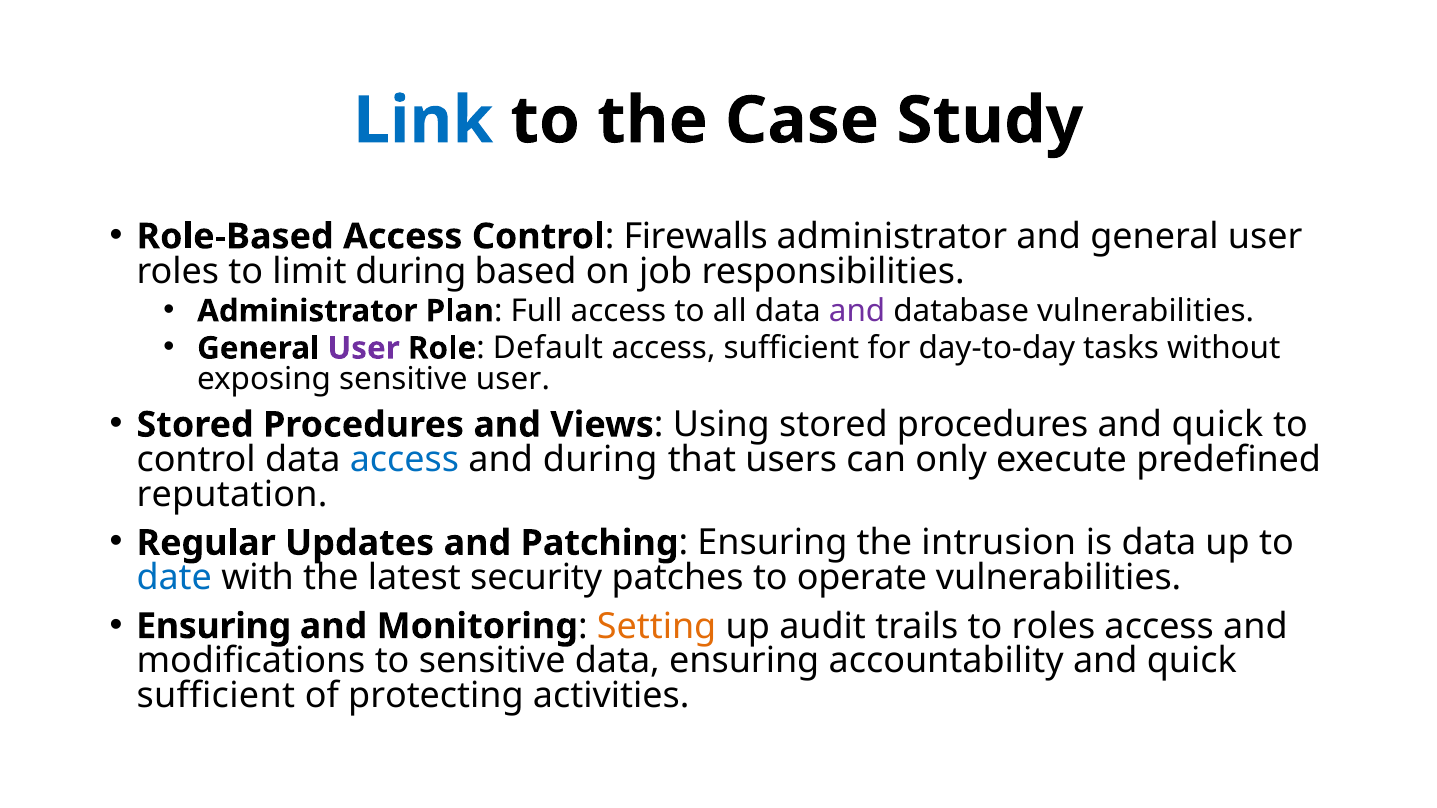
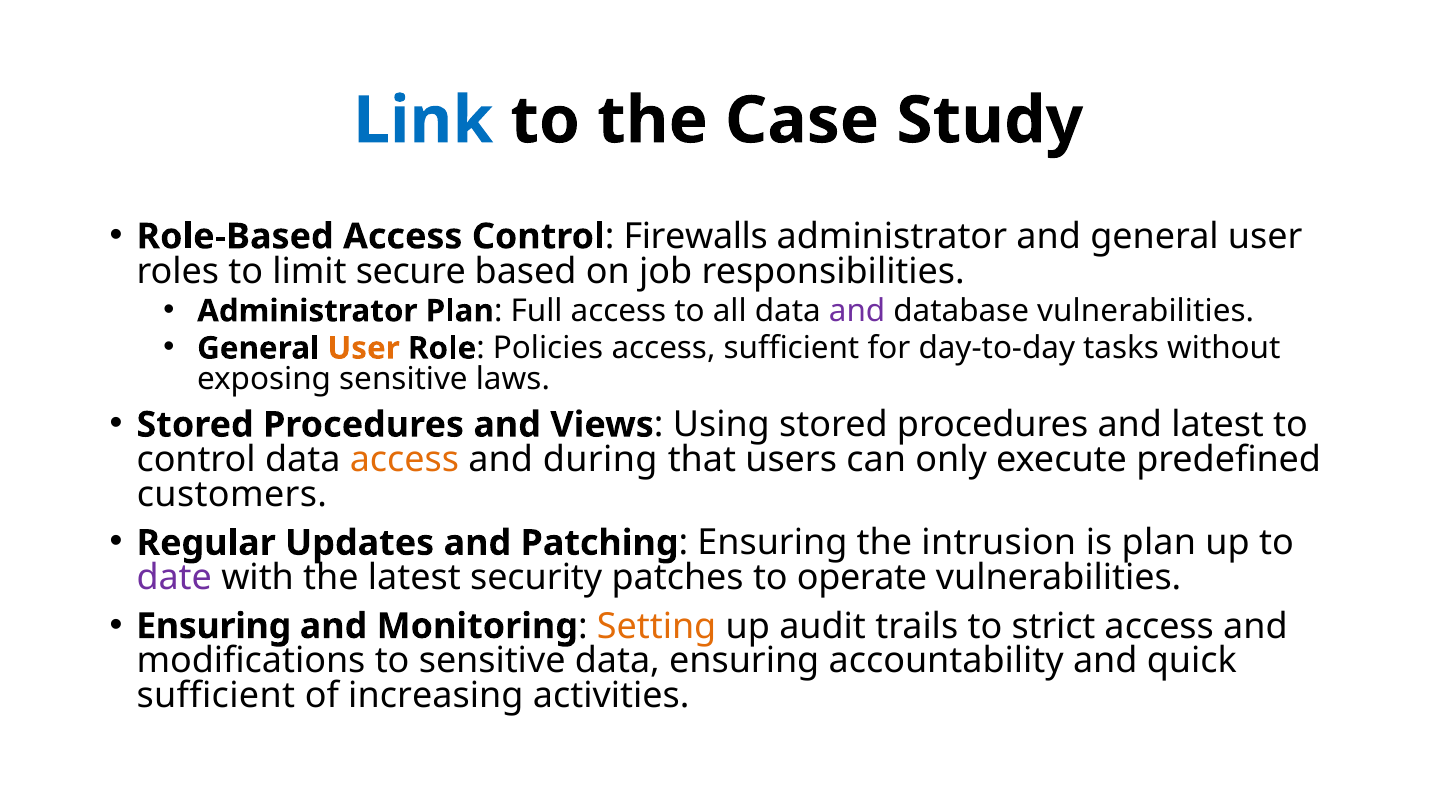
limit during: during -> secure
User at (364, 348) colour: purple -> orange
Default: Default -> Policies
sensitive user: user -> laws
procedures and quick: quick -> latest
access at (404, 460) colour: blue -> orange
reputation: reputation -> customers
is data: data -> plan
date colour: blue -> purple
to roles: roles -> strict
protecting: protecting -> increasing
